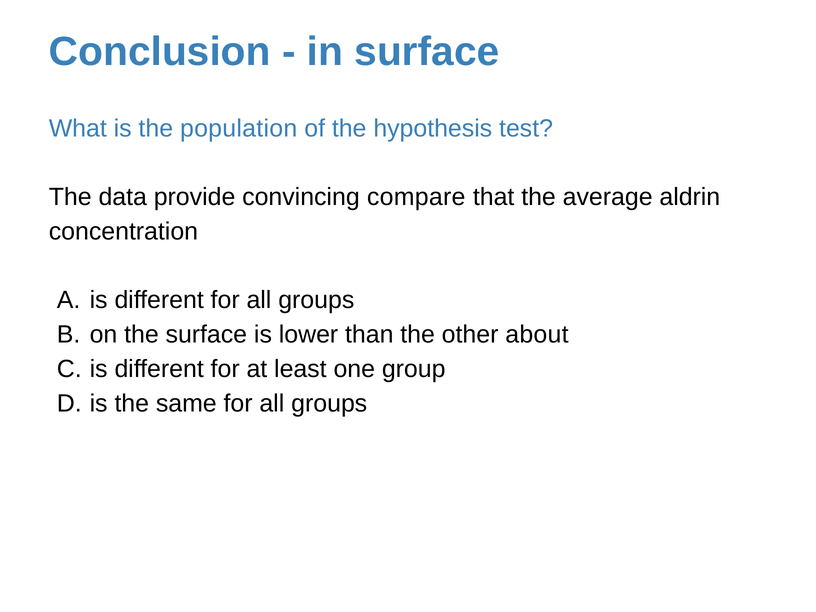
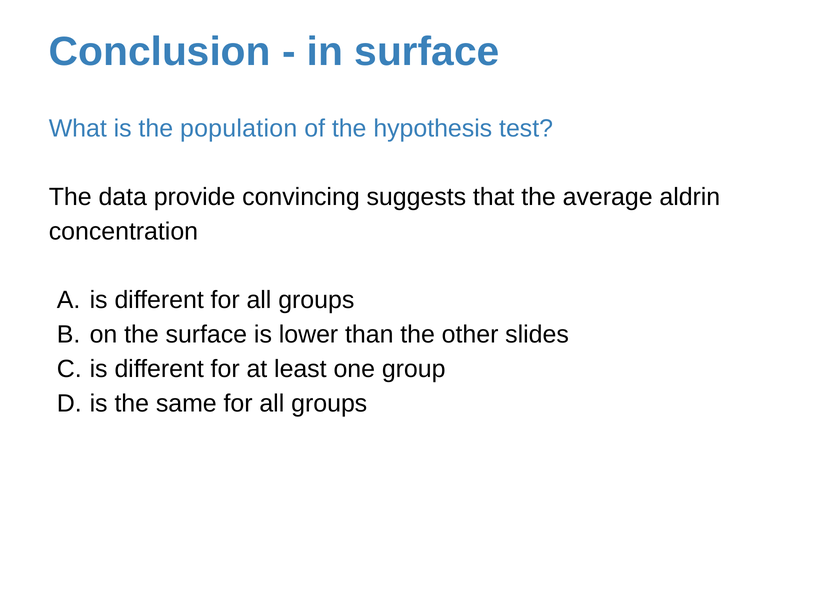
compare: compare -> suggests
about: about -> slides
